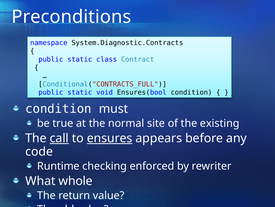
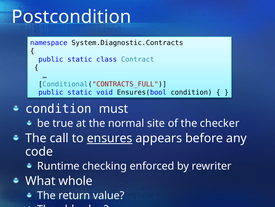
Preconditions: Preconditions -> Postcondition
existing: existing -> checker
call underline: present -> none
